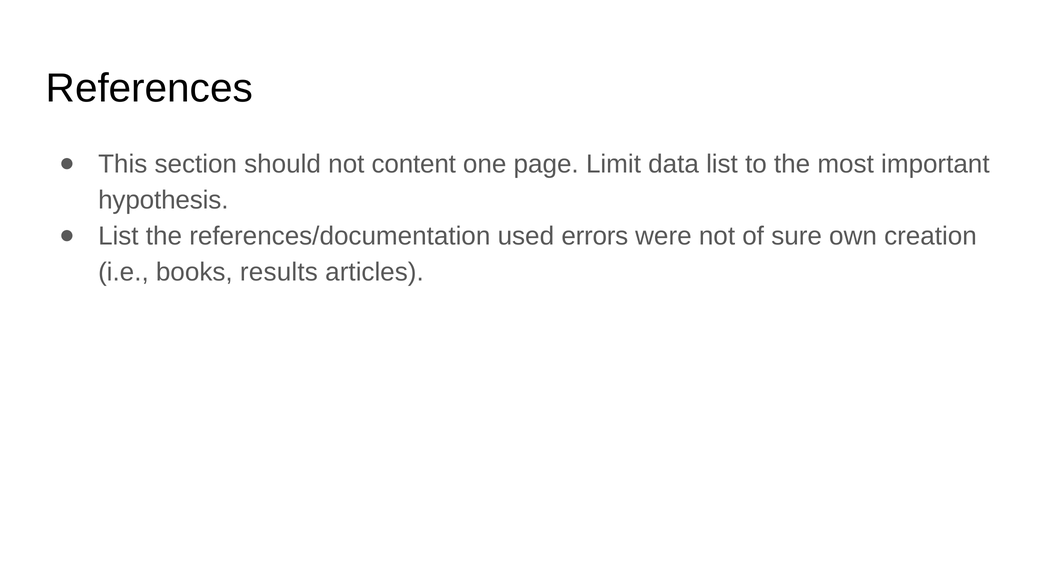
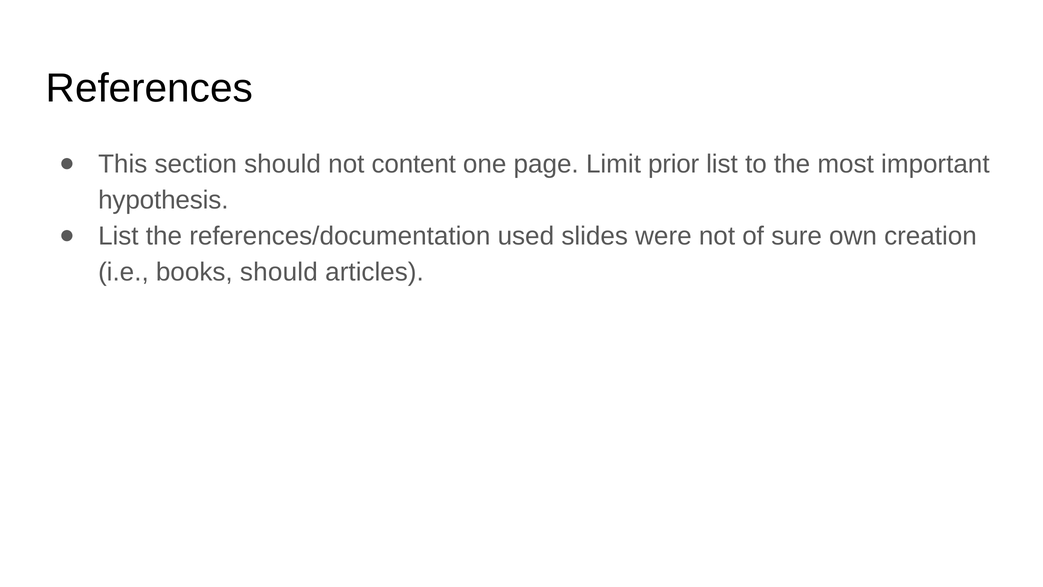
data: data -> prior
errors: errors -> slides
books results: results -> should
